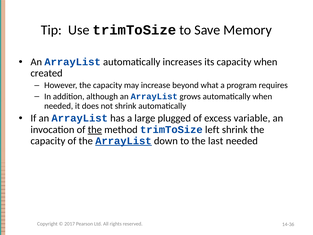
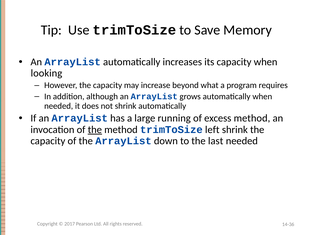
created: created -> looking
plugged: plugged -> running
excess variable: variable -> method
ArrayList at (123, 141) underline: present -> none
